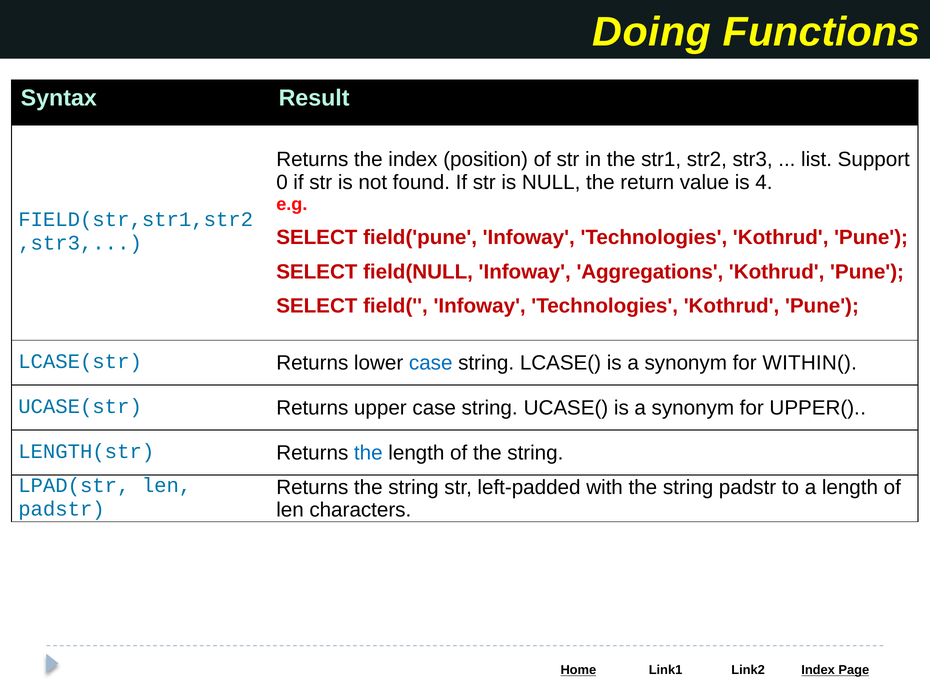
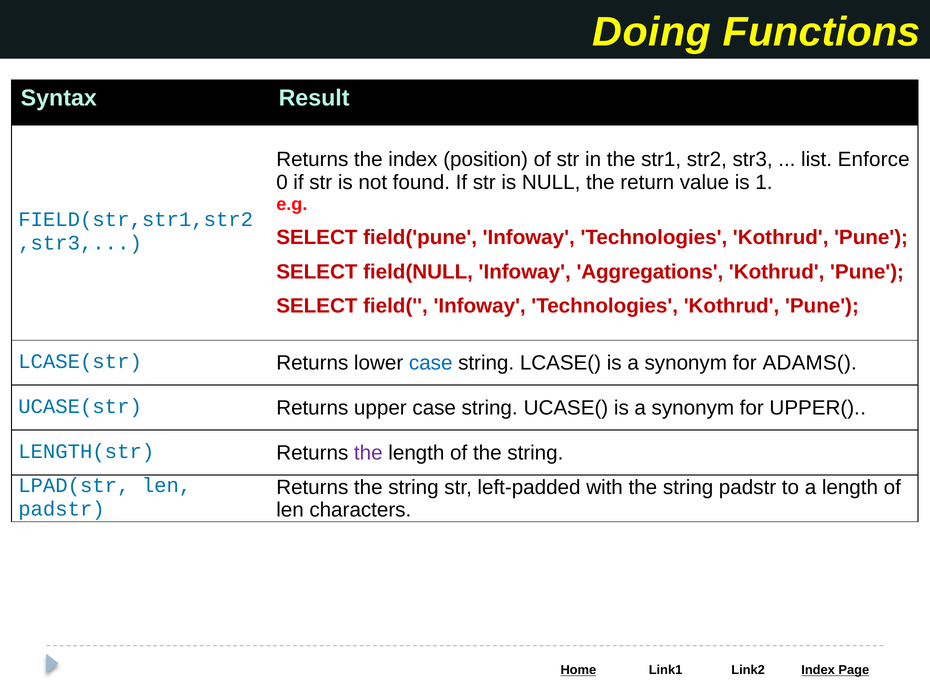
Support: Support -> Enforce
4: 4 -> 1
WITHIN(: WITHIN( -> ADAMS(
the at (368, 453) colour: blue -> purple
